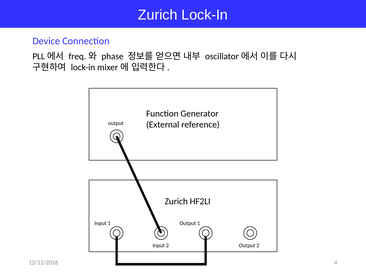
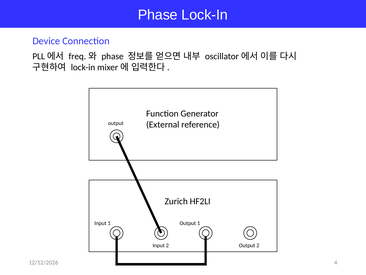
Zurich at (158, 15): Zurich -> Phase
